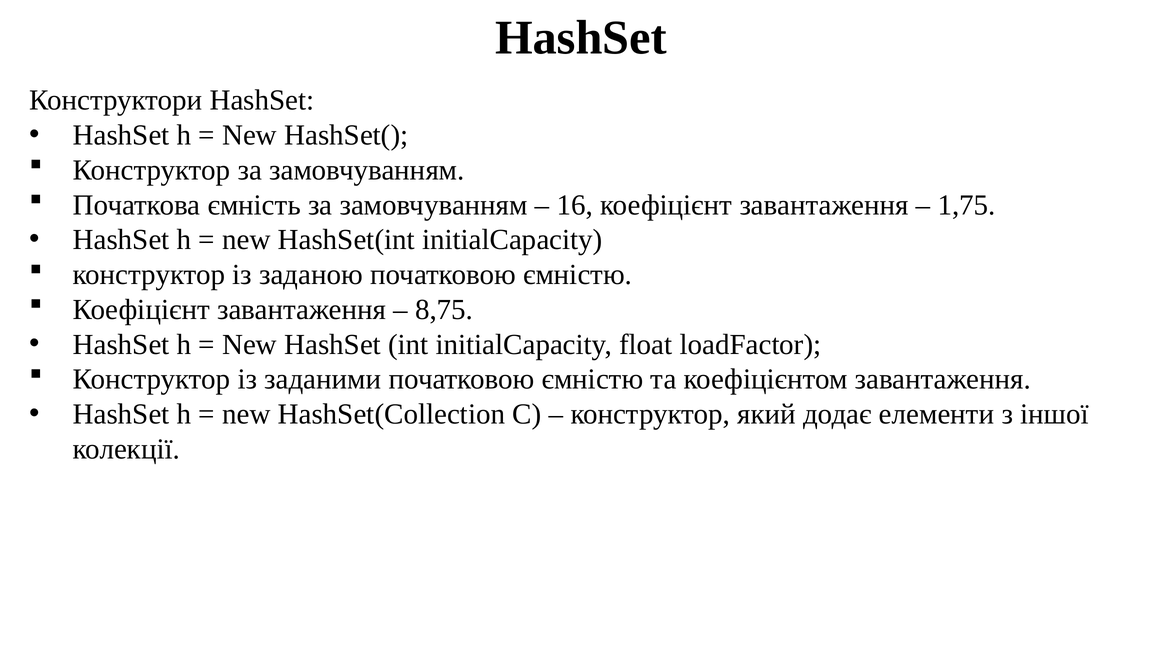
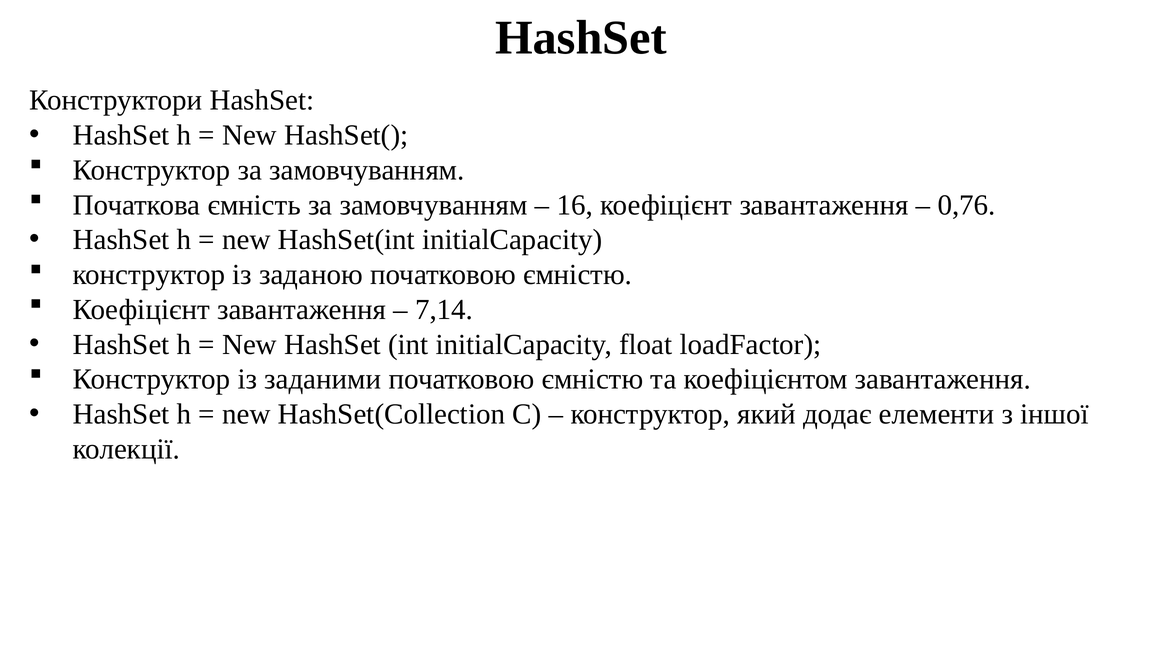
1,75: 1,75 -> 0,76
8,75: 8,75 -> 7,14
